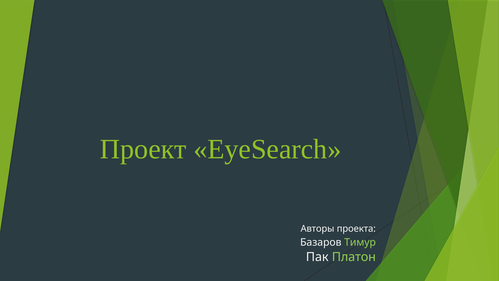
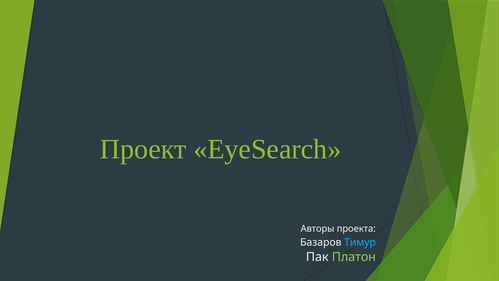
Тимур colour: light green -> light blue
